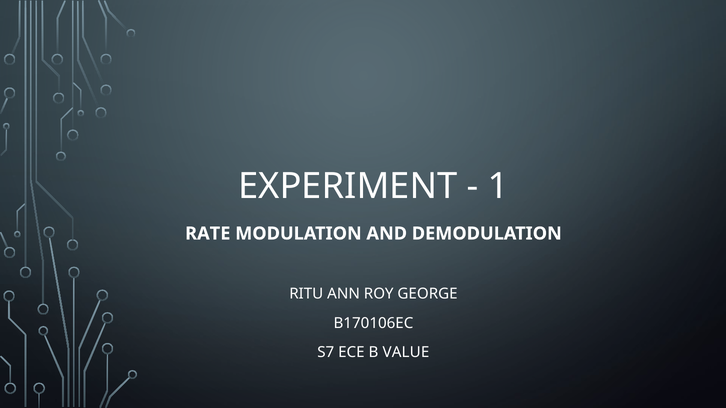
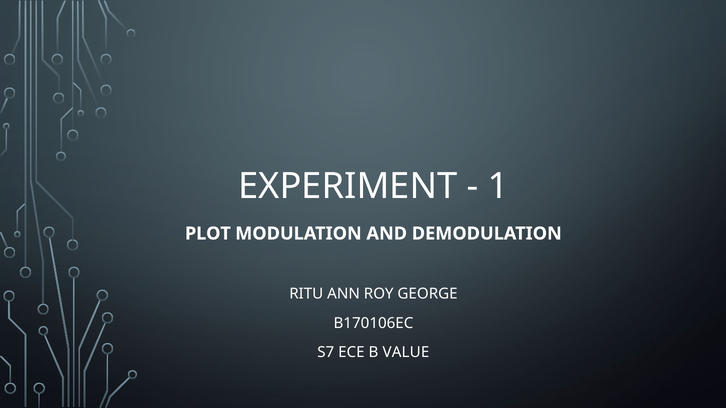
RATE: RATE -> PLOT
